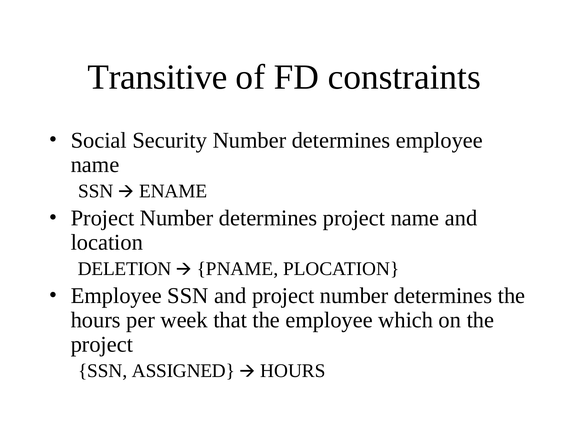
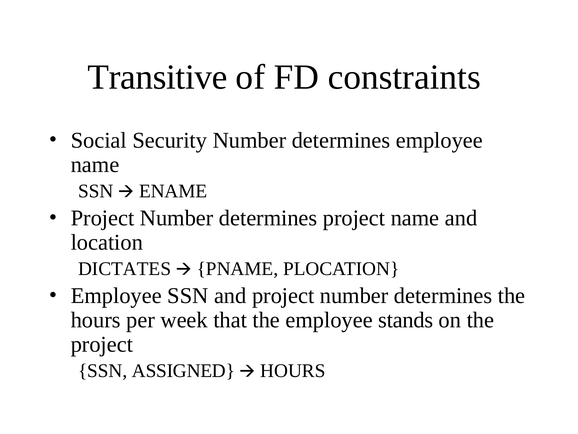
DELETION: DELETION -> DICTATES
which: which -> stands
